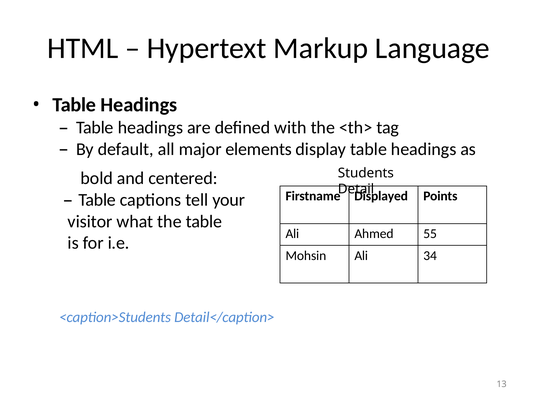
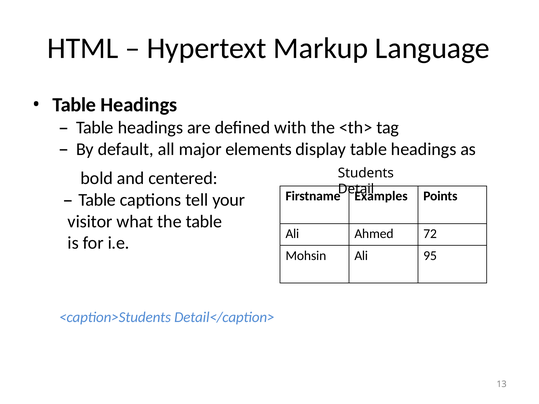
Displayed: Displayed -> Examples
55: 55 -> 72
34: 34 -> 95
